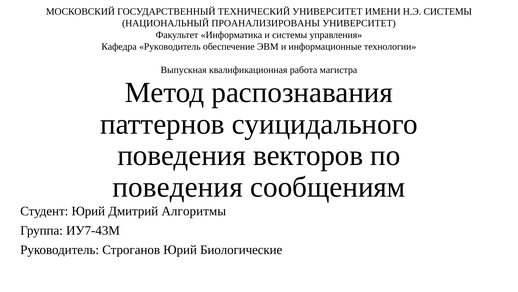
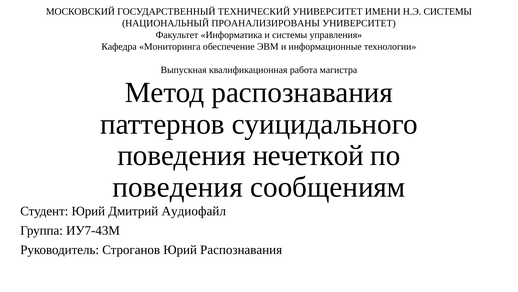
Кафедра Руководитель: Руководитель -> Мониторинга
векторов: векторов -> нечеткой
Алгоритмы: Алгоритмы -> Аудиофайл
Юрий Биологические: Биологические -> Распознавания
